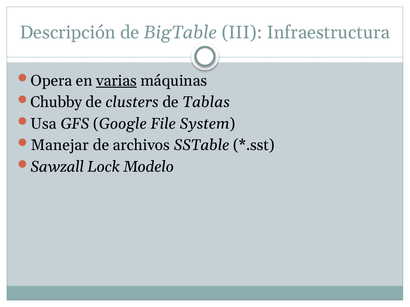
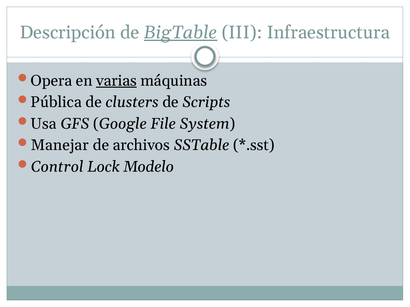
BigTable underline: none -> present
Chubby: Chubby -> Pública
Tablas: Tablas -> Scripts
Sawzall: Sawzall -> Control
